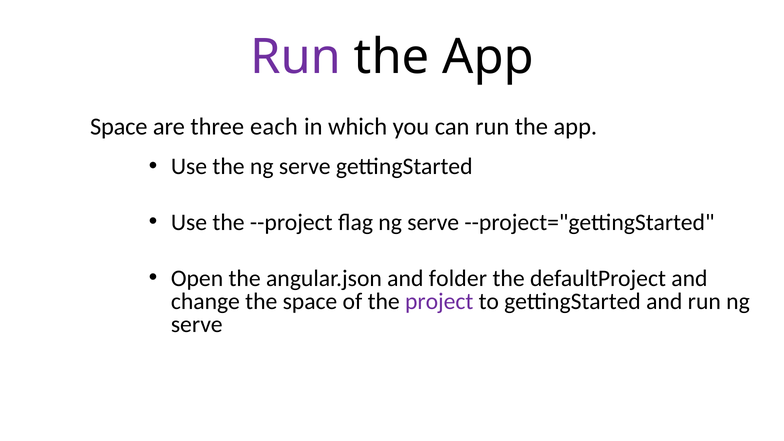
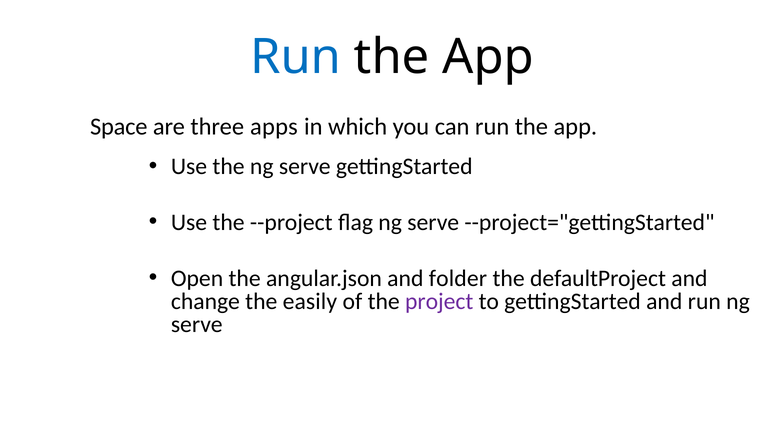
Run at (296, 57) colour: purple -> blue
each: each -> apps
the space: space -> easily
